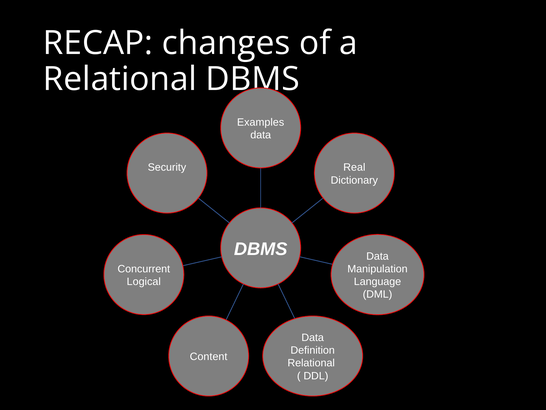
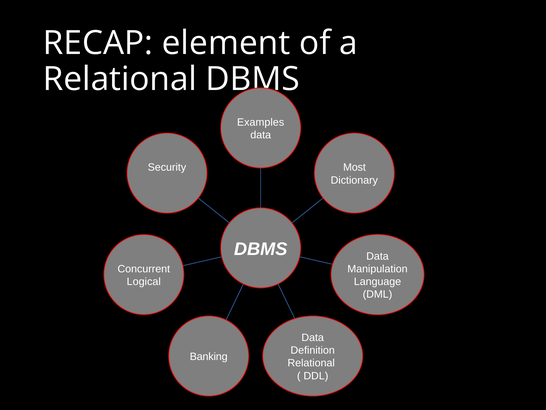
changes: changes -> element
Real: Real -> Most
Content: Content -> Banking
